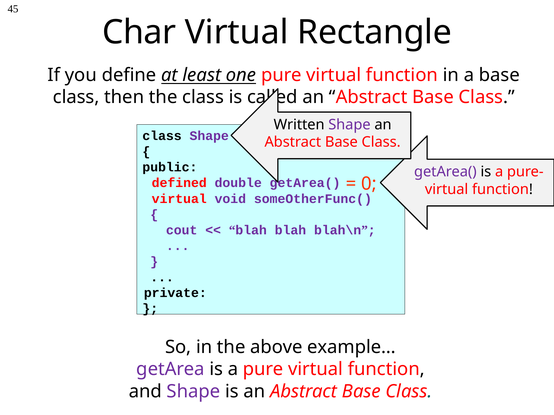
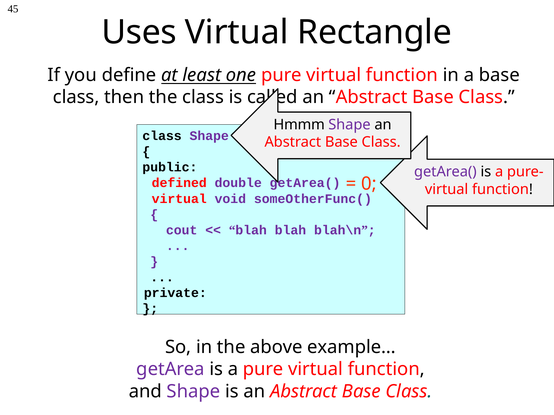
Char: Char -> Uses
Written: Written -> Hmmm
